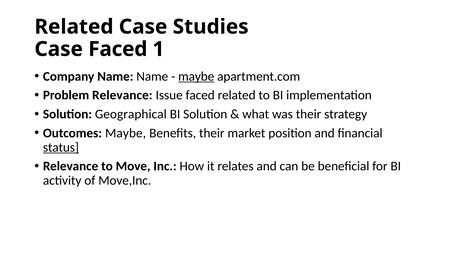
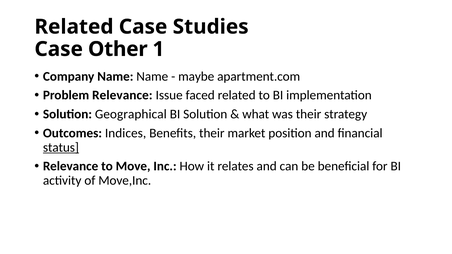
Case Faced: Faced -> Other
maybe at (196, 76) underline: present -> none
Outcomes Maybe: Maybe -> Indices
